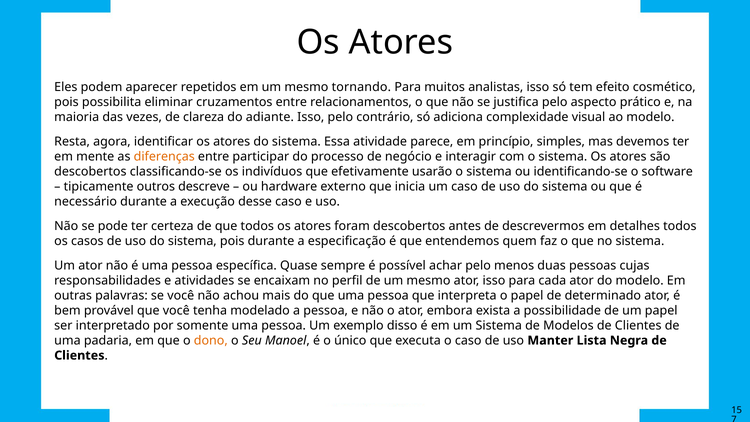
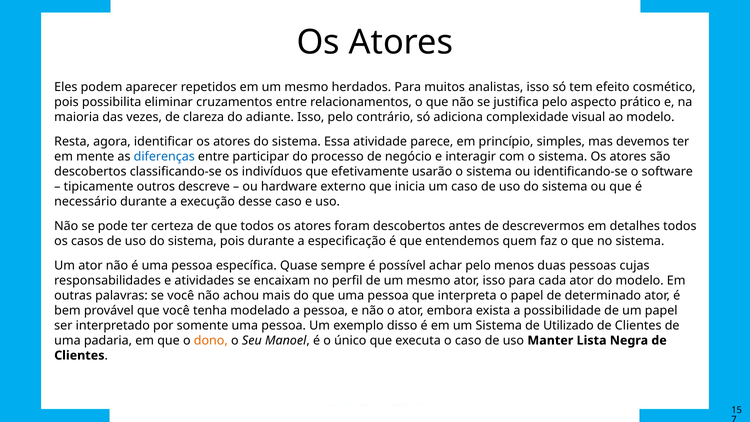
tornando: tornando -> herdados
diferenças colour: orange -> blue
Modelos: Modelos -> Utilizado
